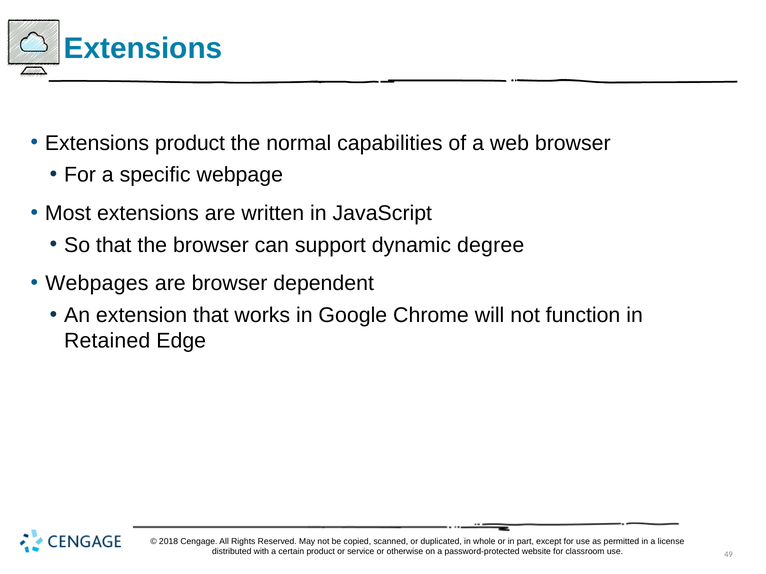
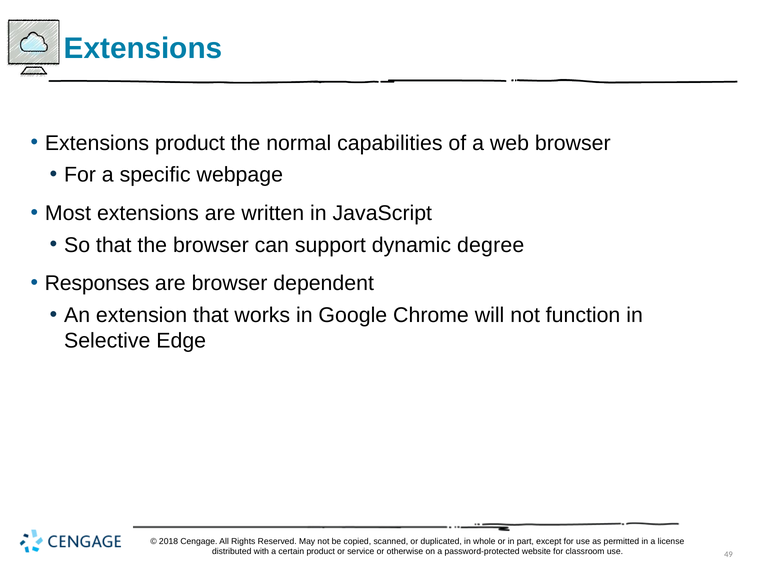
Webpages: Webpages -> Responses
Retained: Retained -> Selective
